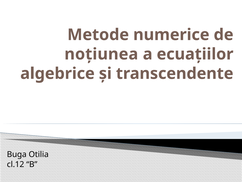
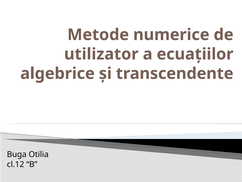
noțiunea: noțiunea -> utilizator
